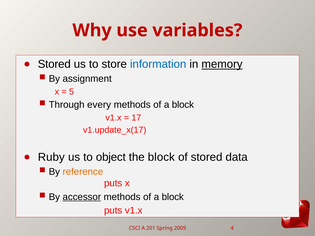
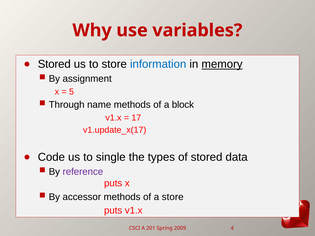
every: every -> name
Ruby: Ruby -> Code
object: object -> single
the block: block -> types
reference colour: orange -> purple
accessor underline: present -> none
block at (173, 197): block -> store
